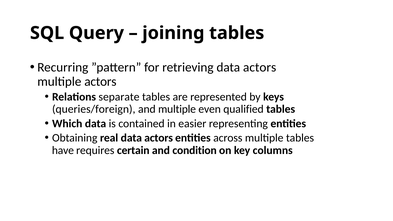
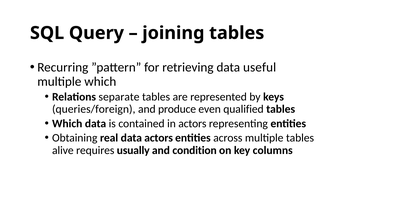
retrieving data actors: actors -> useful
multiple actors: actors -> which
and multiple: multiple -> produce
in easier: easier -> actors
have: have -> alive
certain: certain -> usually
